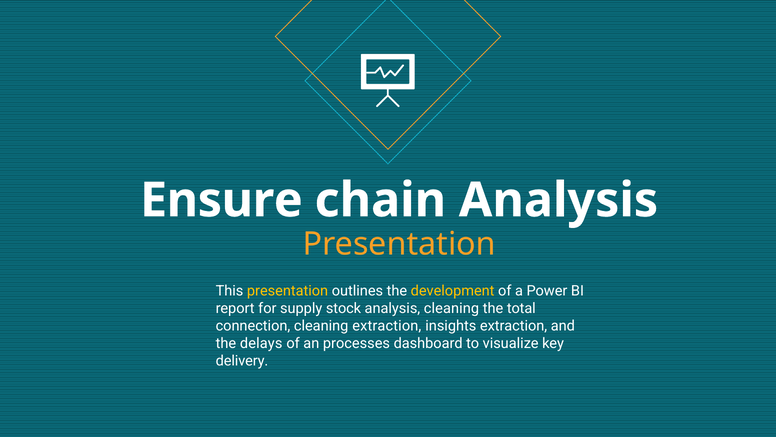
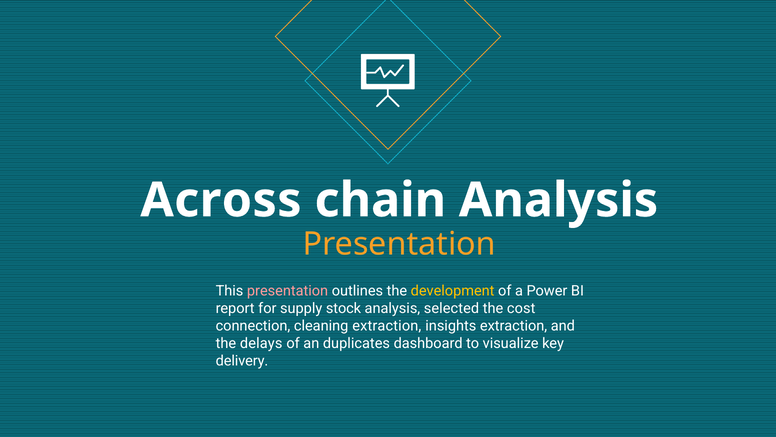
Ensure: Ensure -> Across
presentation at (288, 291) colour: yellow -> pink
analysis cleaning: cleaning -> selected
total: total -> cost
processes: processes -> duplicates
